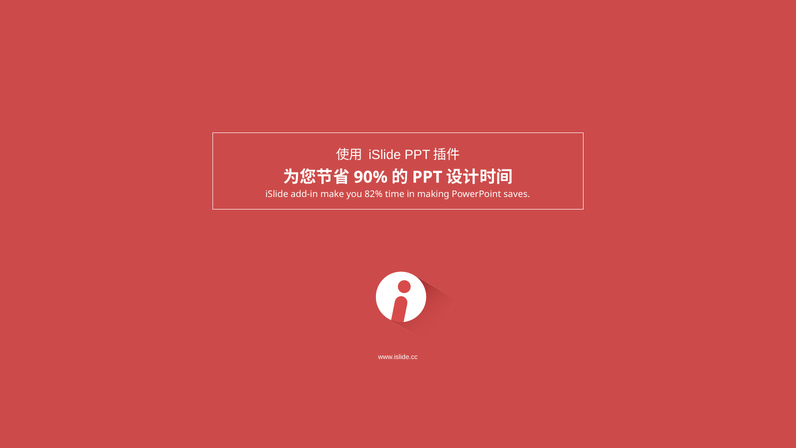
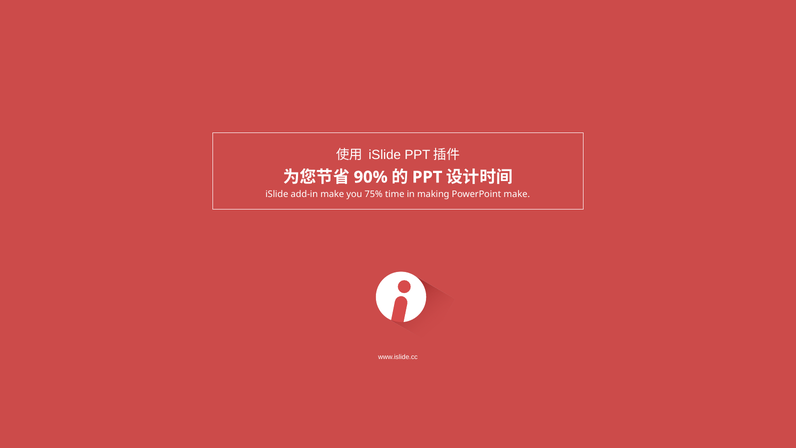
82%: 82% -> 75%
PowerPoint saves: saves -> make
